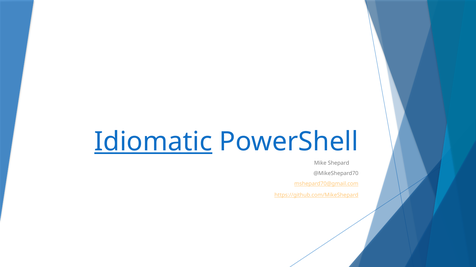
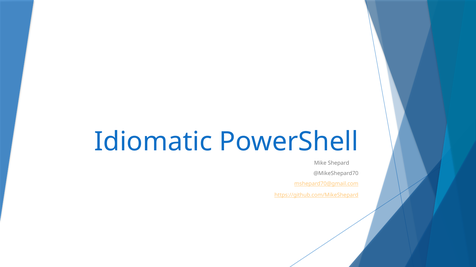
Idiomatic underline: present -> none
